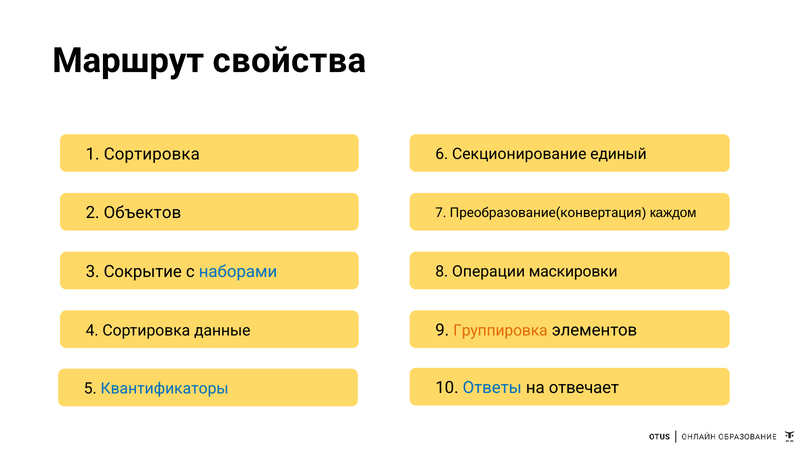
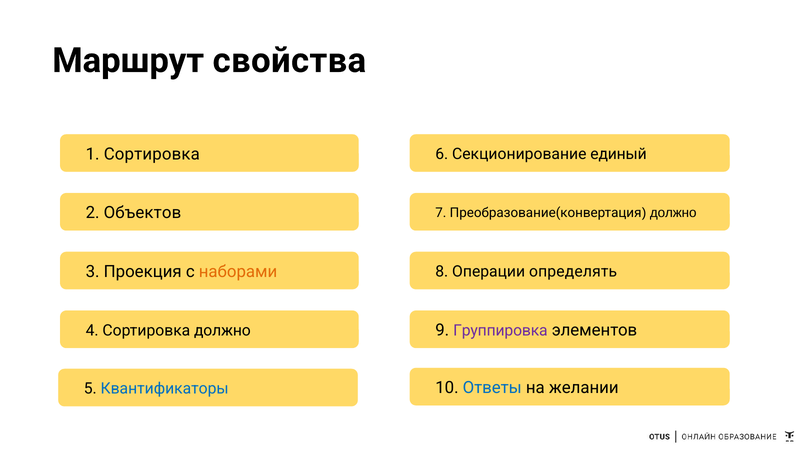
Преобразование(конвертация каждом: каждом -> должно
Сокрытие: Сокрытие -> Проекция
наборами colour: blue -> orange
маскировки: маскировки -> определять
Группировка colour: orange -> purple
Сортировка данные: данные -> должно
отвечает: отвечает -> желании
